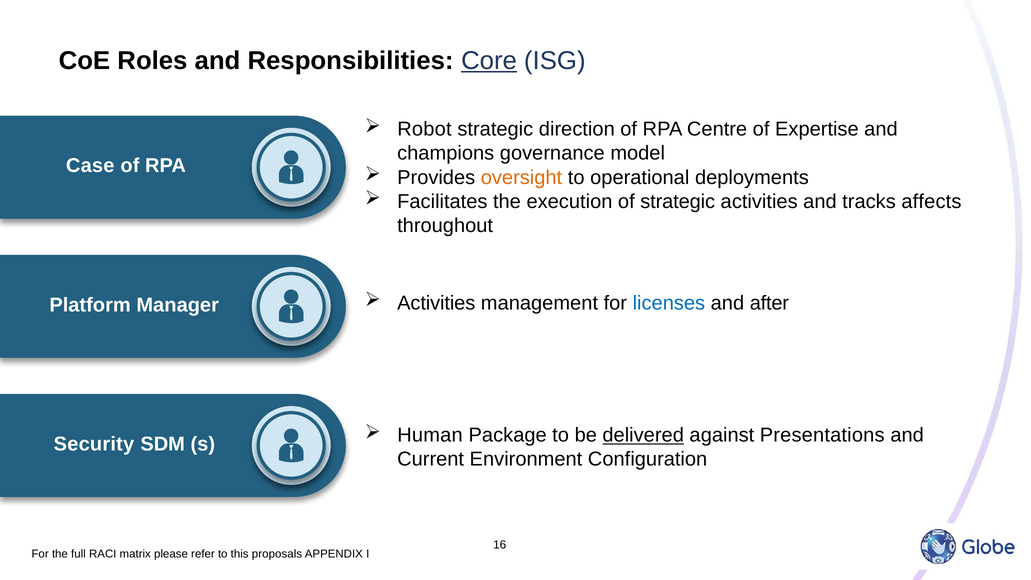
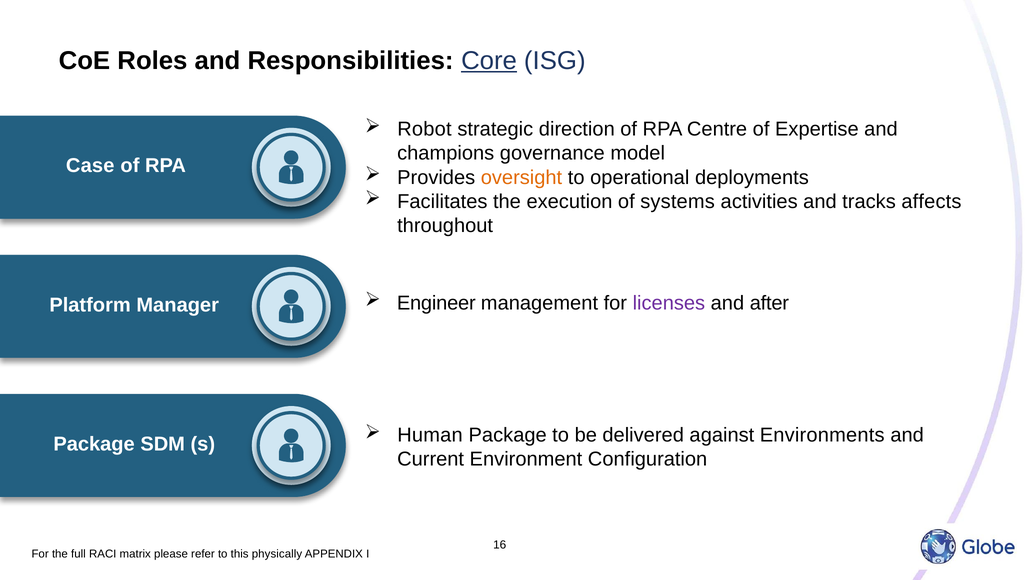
of strategic: strategic -> systems
Activities at (436, 303): Activities -> Engineer
licenses colour: blue -> purple
delivered underline: present -> none
Presentations: Presentations -> Environments
Security at (94, 444): Security -> Package
proposals: proposals -> physically
